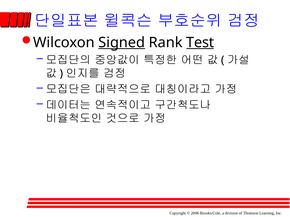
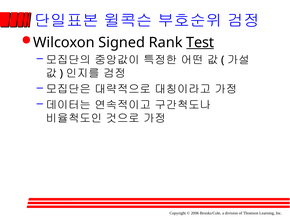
Signed underline: present -> none
